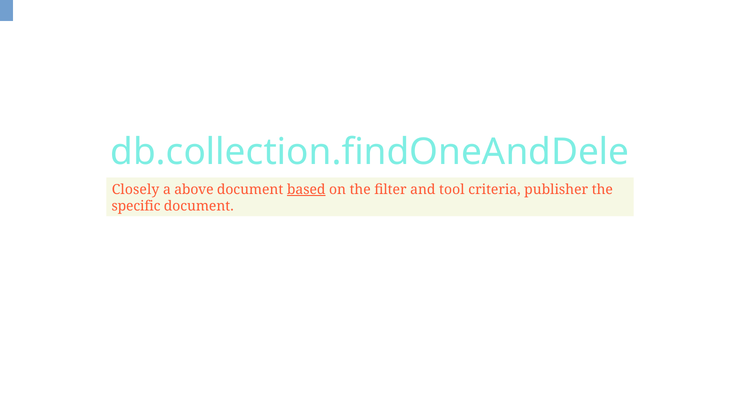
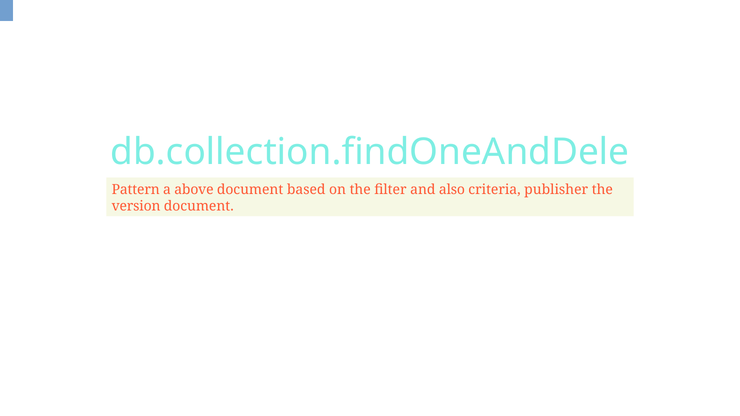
Closely: Closely -> Pattern
based underline: present -> none
tool: tool -> also
specific: specific -> version
